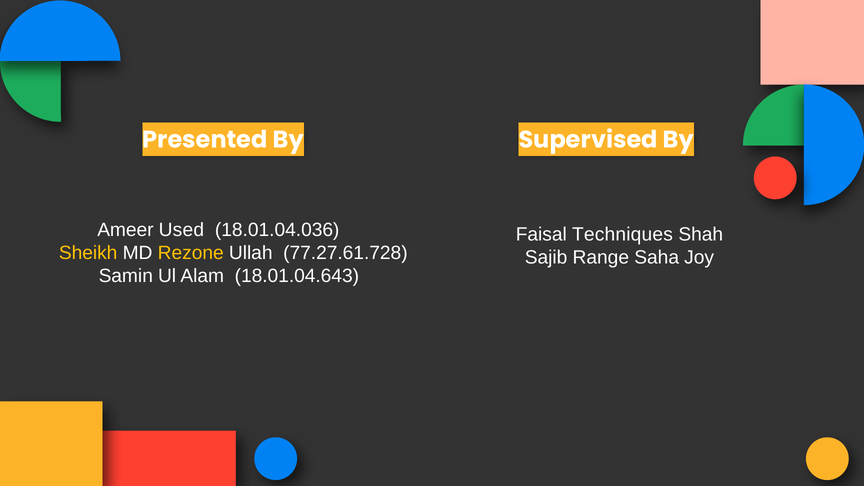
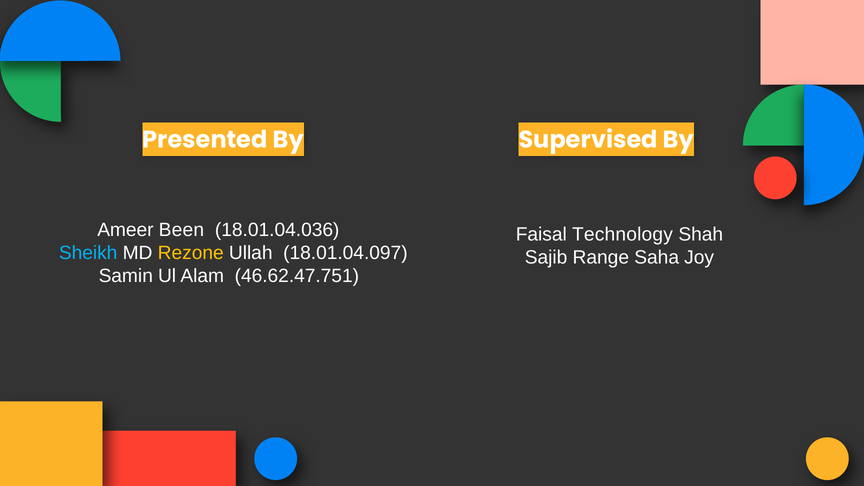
Used: Used -> Been
Techniques: Techniques -> Technology
Sheikh colour: yellow -> light blue
77.27.61.728: 77.27.61.728 -> 18.01.04.097
18.01.04.643: 18.01.04.643 -> 46.62.47.751
